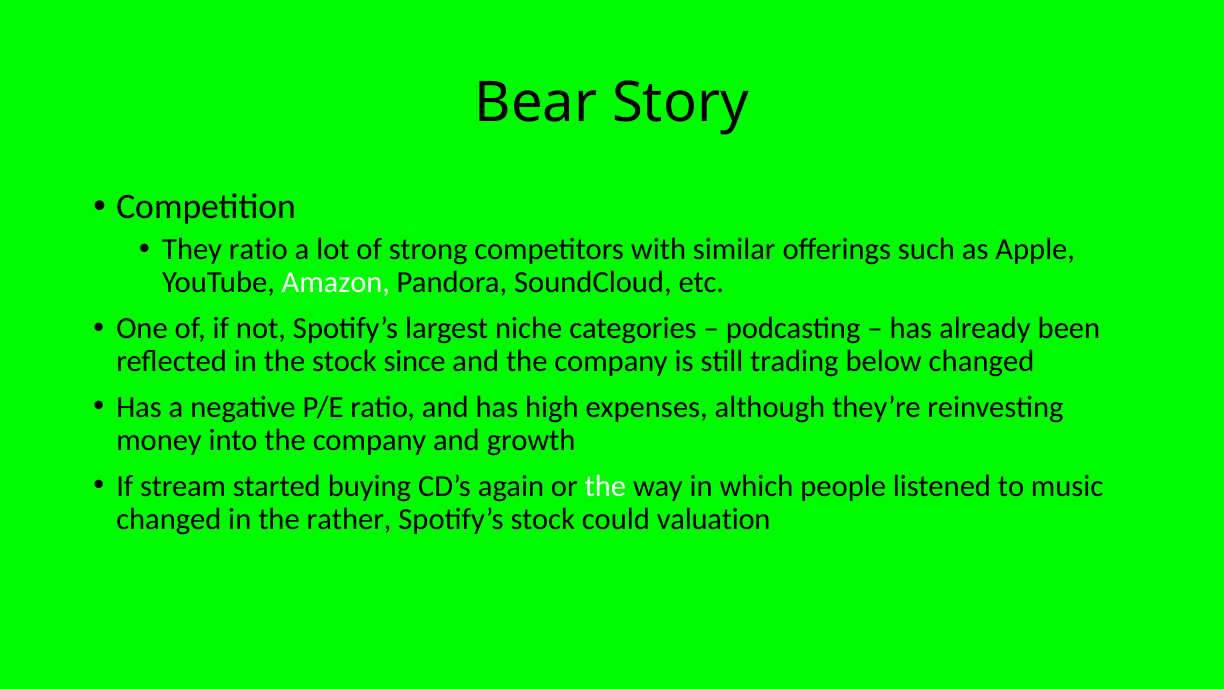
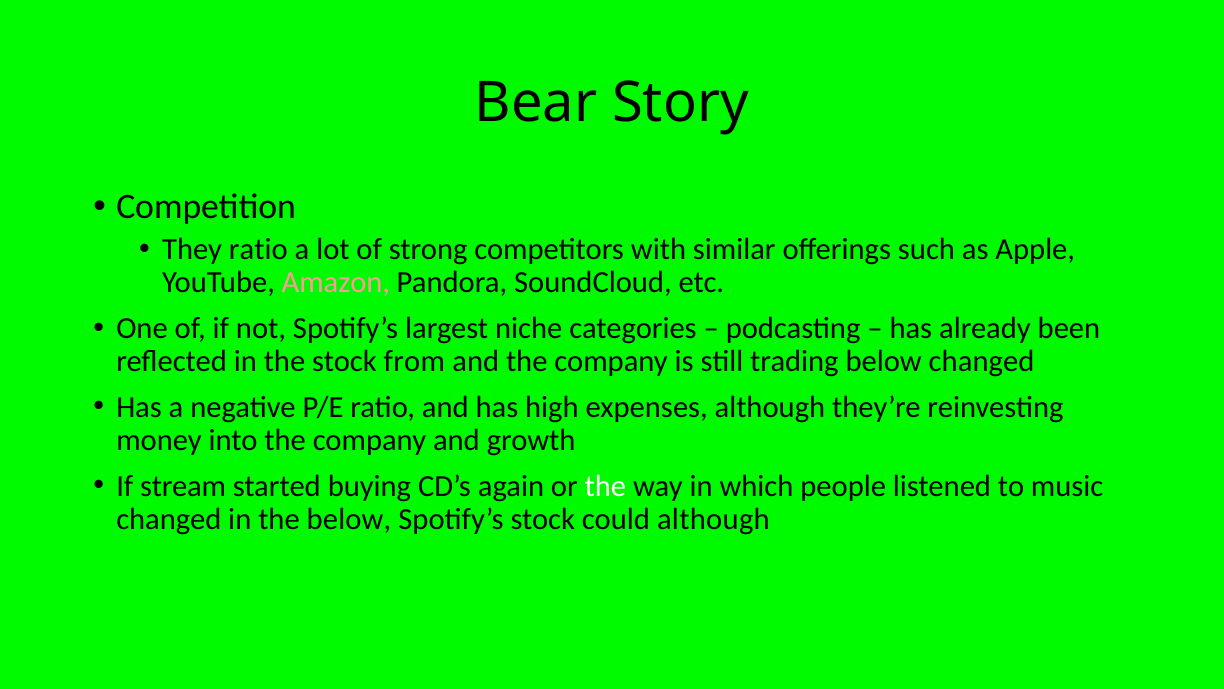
Amazon colour: white -> pink
since: since -> from
the rather: rather -> below
could valuation: valuation -> although
